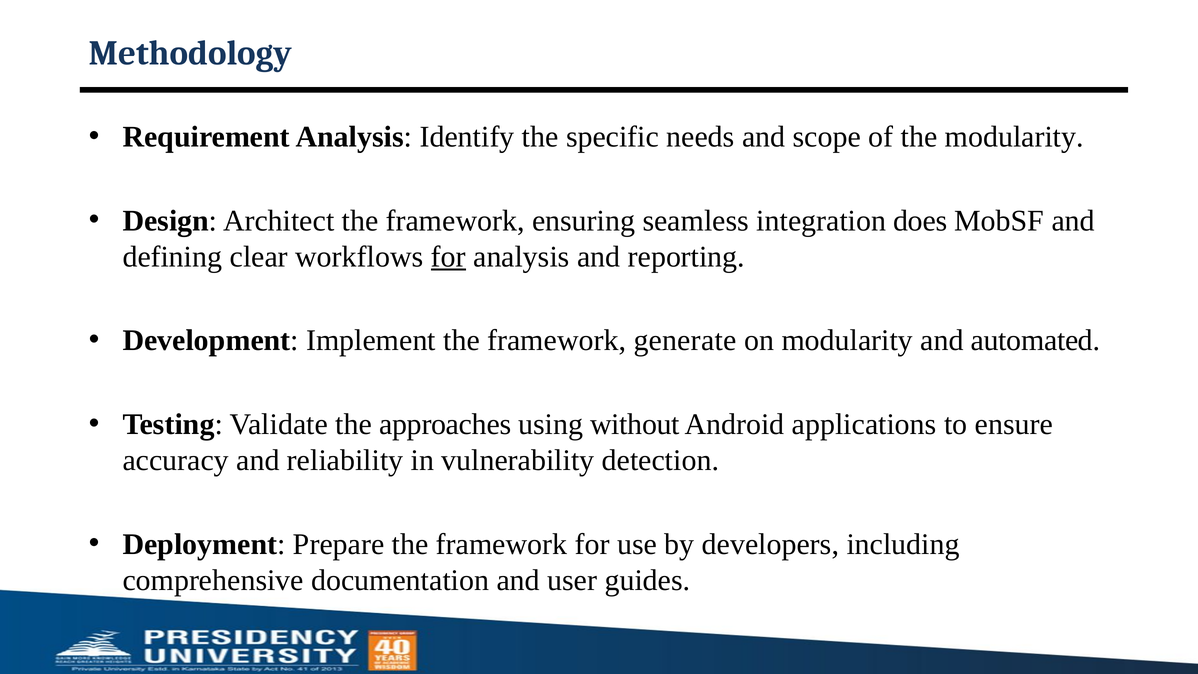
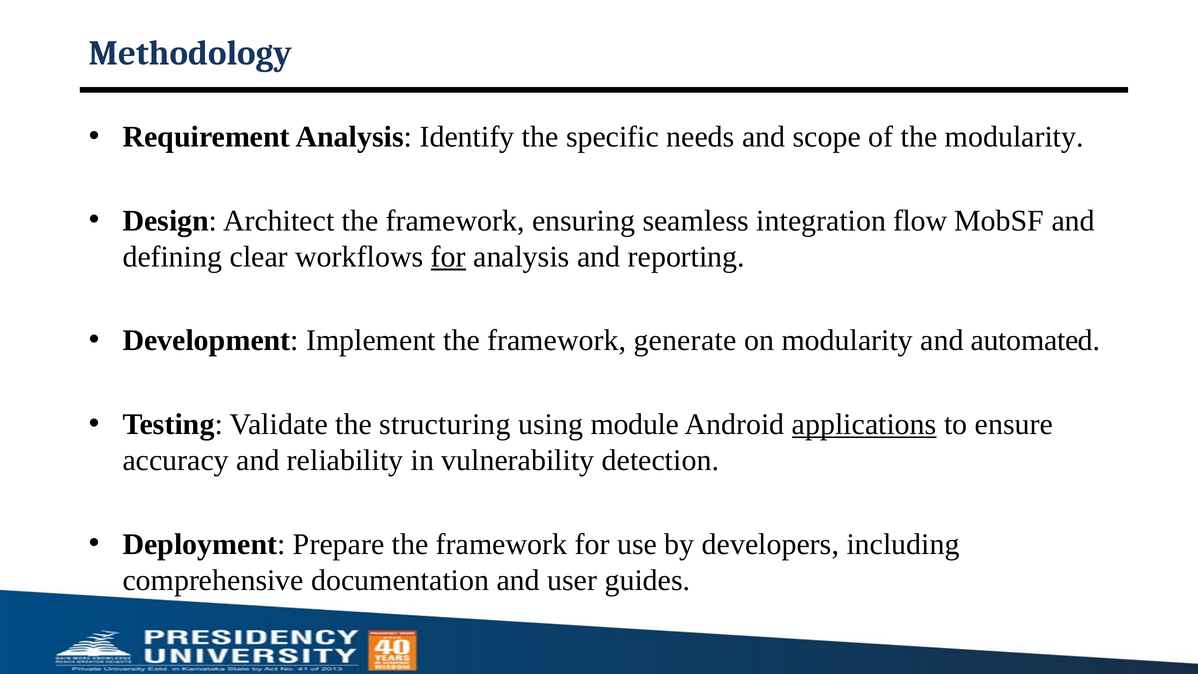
does: does -> flow
approaches: approaches -> structuring
without: without -> module
applications underline: none -> present
